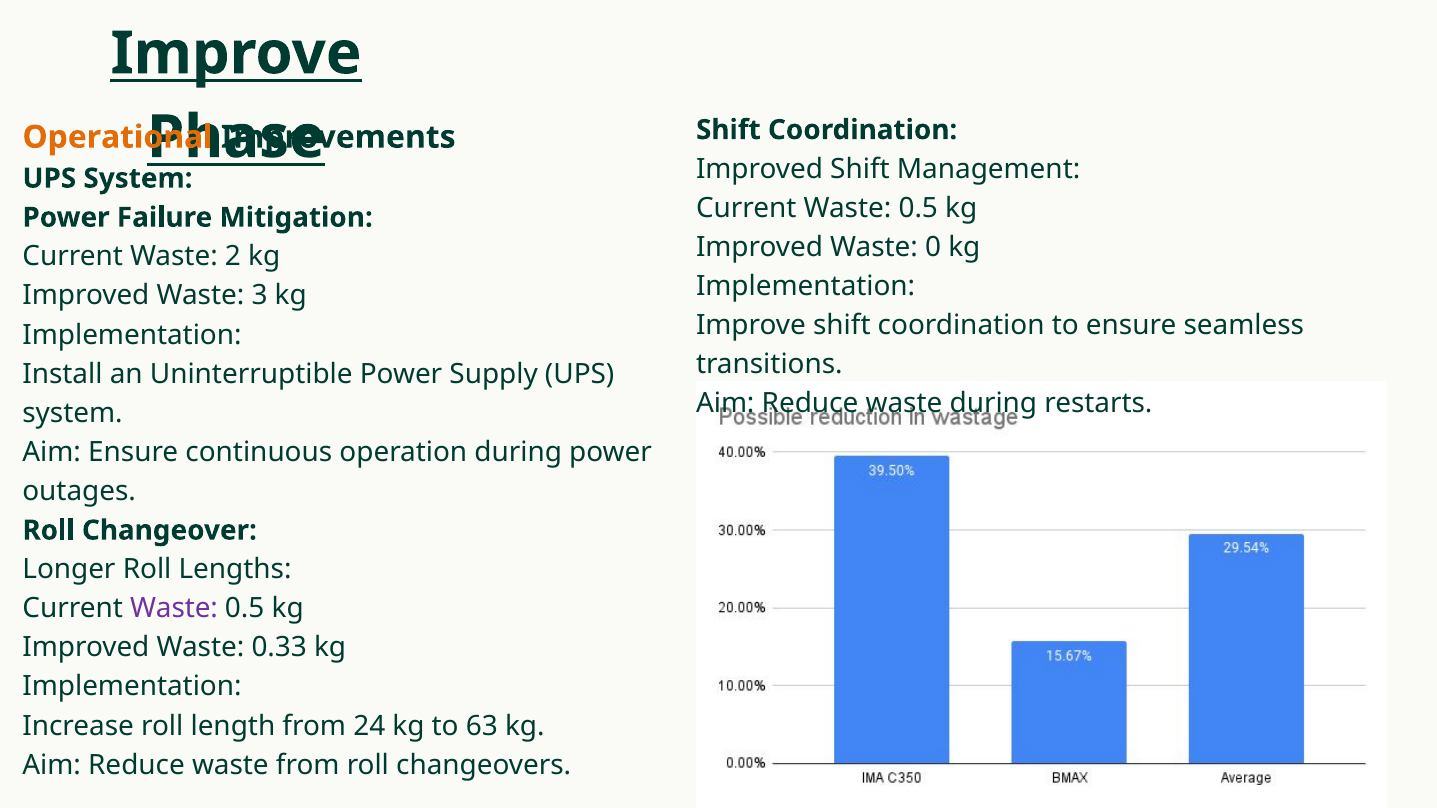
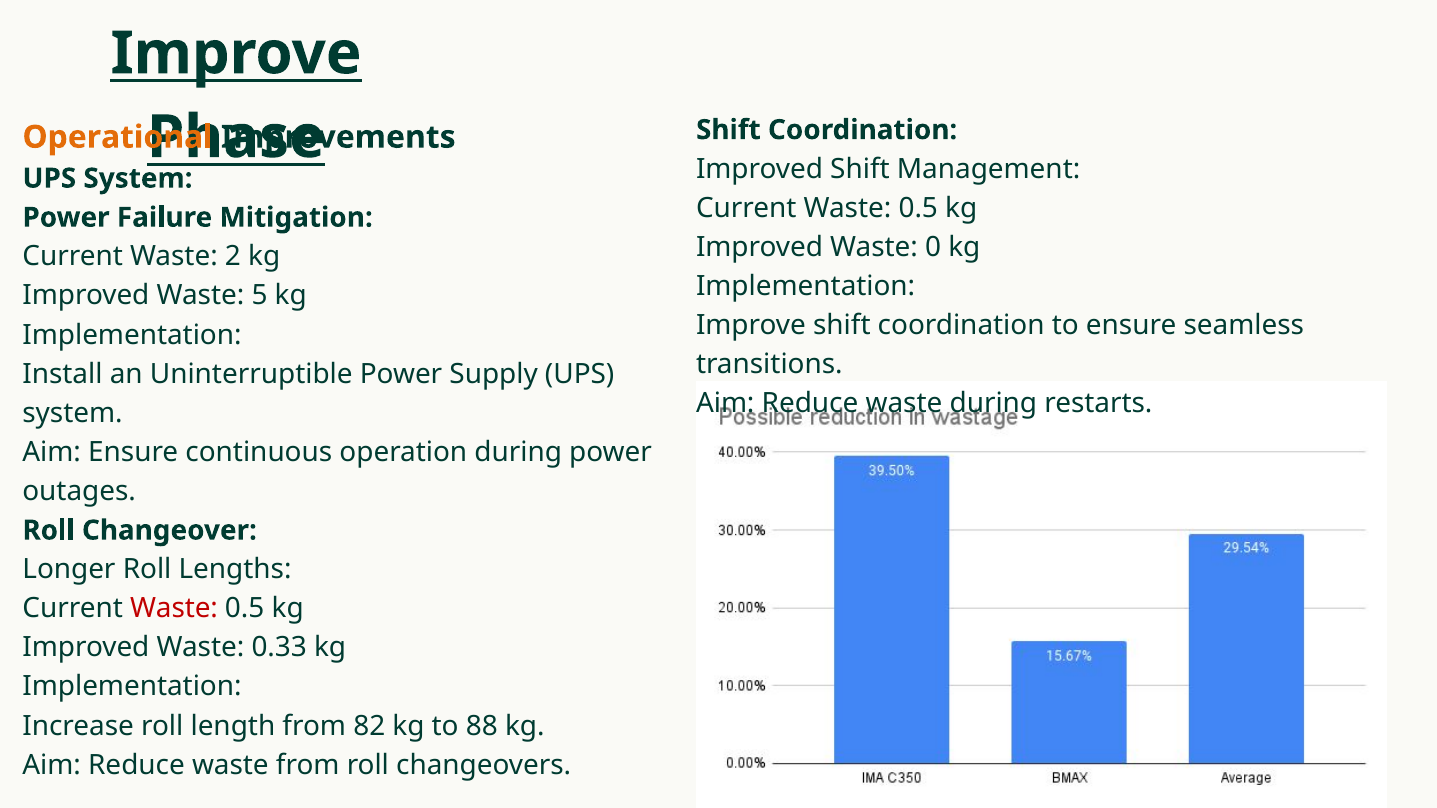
3: 3 -> 5
Waste at (174, 609) colour: purple -> red
24: 24 -> 82
63: 63 -> 88
